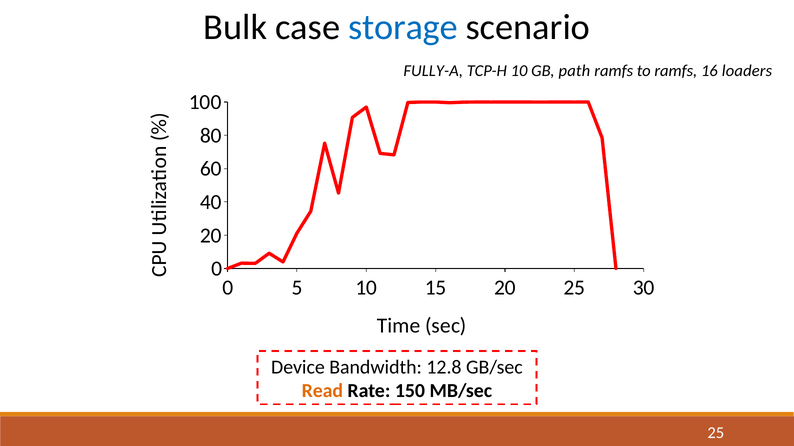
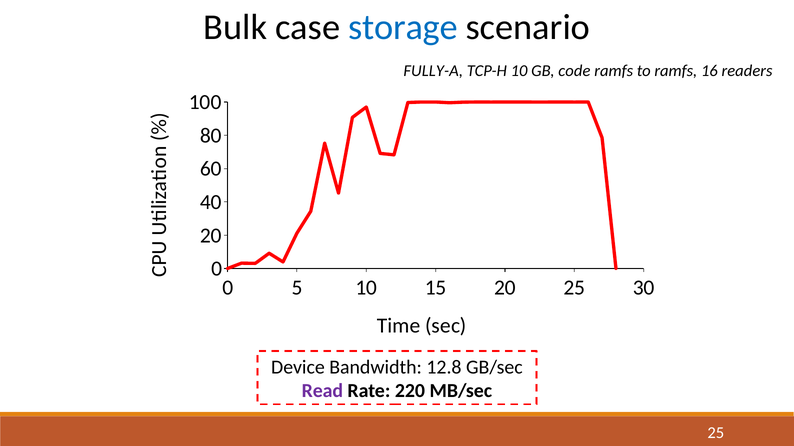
path: path -> code
loaders: loaders -> readers
Read colour: orange -> purple
150: 150 -> 220
